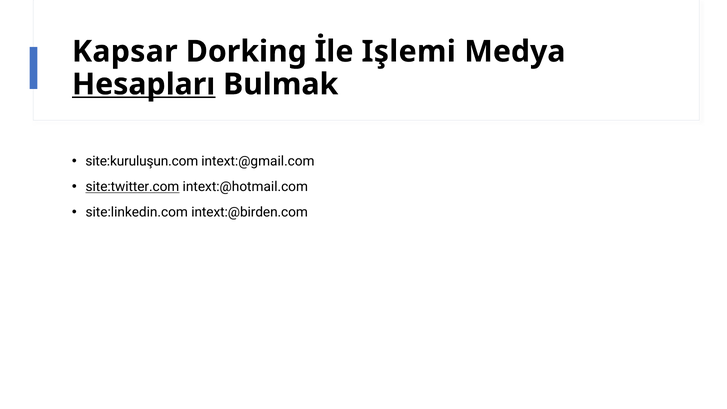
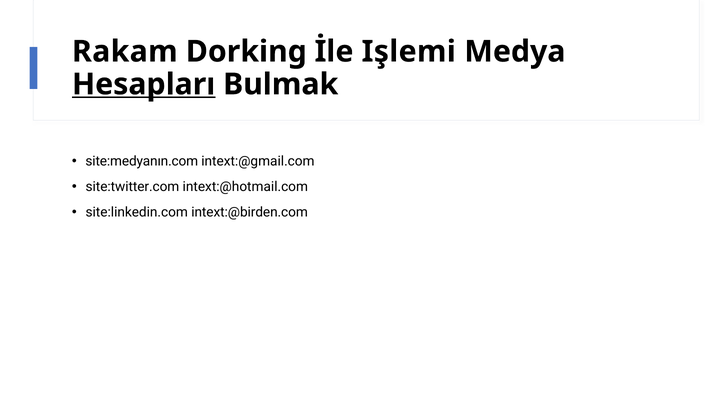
Kapsar: Kapsar -> Rakam
site:kuruluşun.com: site:kuruluşun.com -> site:medyanın.com
site:twitter.com underline: present -> none
